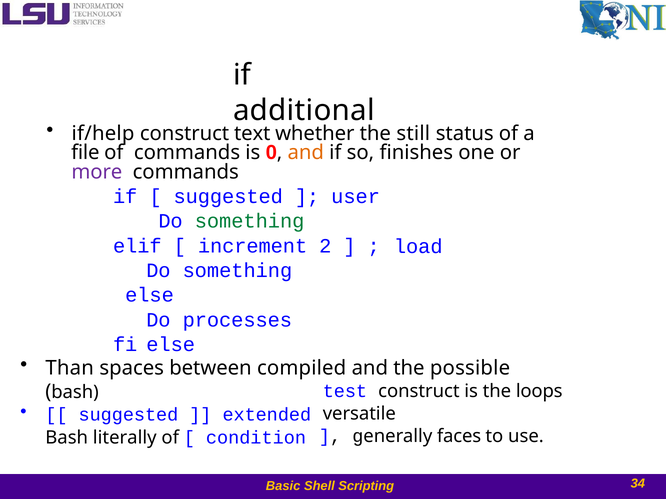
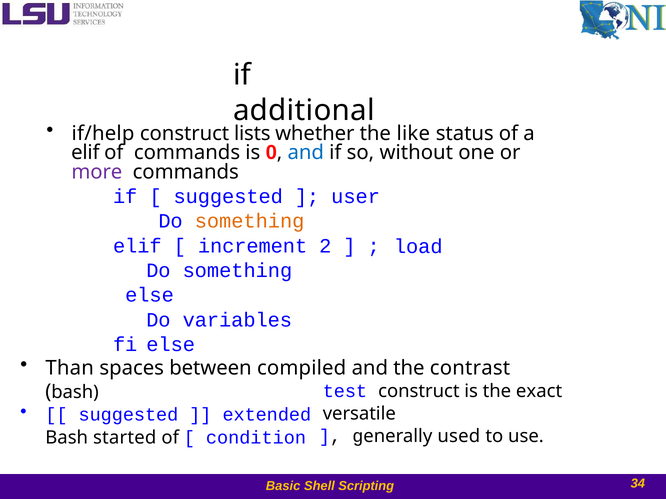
text: text -> lists
still: still -> like
file at (85, 153): file -> elif
and at (306, 153) colour: orange -> blue
finishes: finishes -> without
something at (250, 222) colour: green -> orange
processes: processes -> variables
possible: possible -> contrast
loops: loops -> exact
faces: faces -> used
literally: literally -> started
